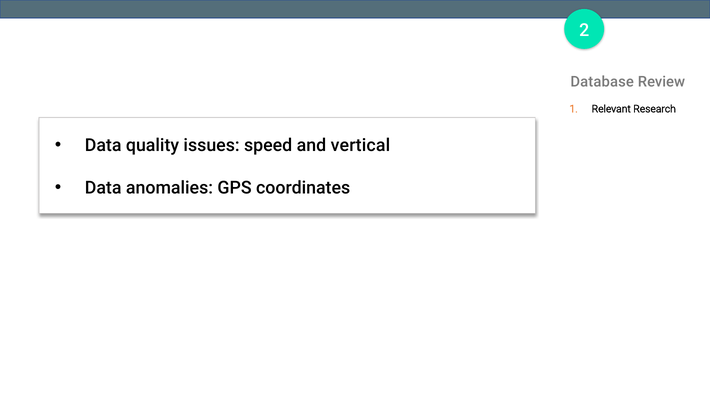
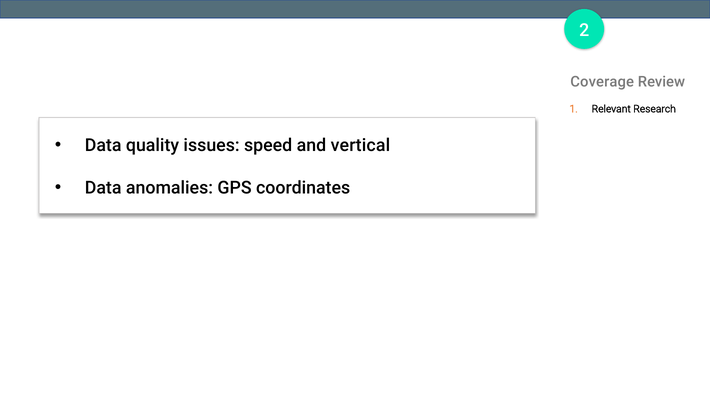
Database: Database -> Coverage
